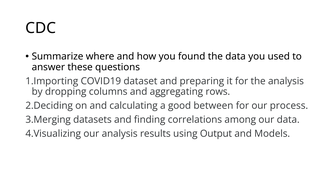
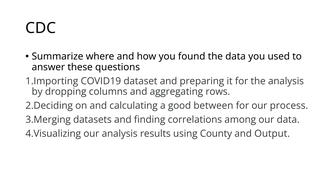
Output: Output -> County
Models: Models -> Output
